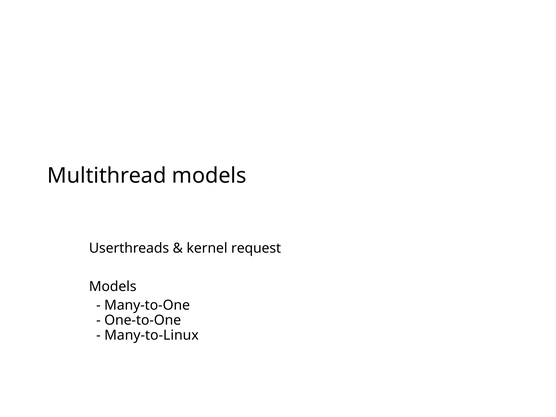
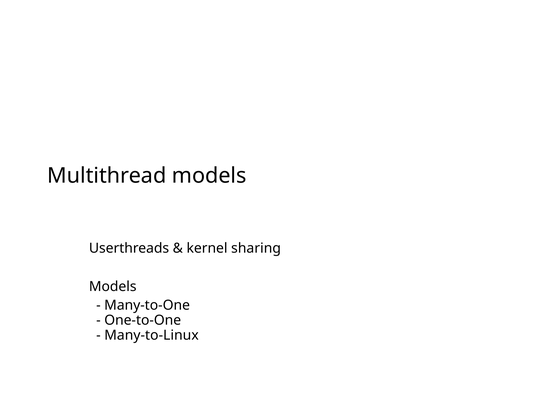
request: request -> sharing
